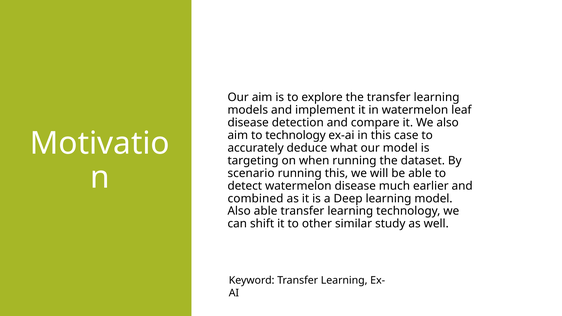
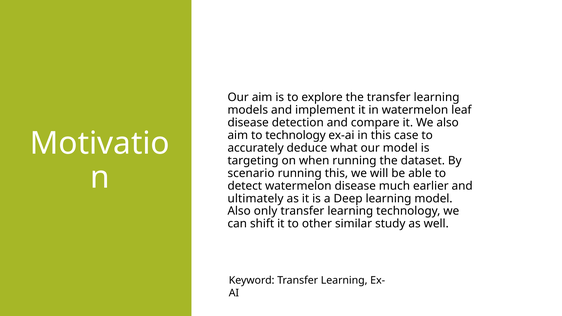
combined: combined -> ultimately
Also able: able -> only
